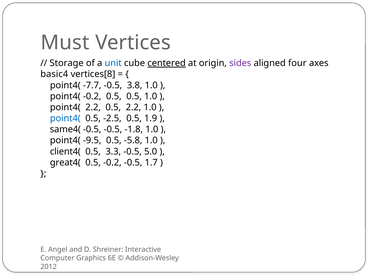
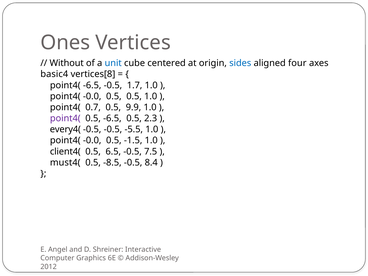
Must: Must -> Ones
Storage: Storage -> Without
centered underline: present -> none
sides colour: purple -> blue
point4( -7.7: -7.7 -> -6.5
3.8: 3.8 -> 1.7
-0.2 at (92, 96): -0.2 -> -0.0
point4( 2.2: 2.2 -> 0.7
0.5 2.2: 2.2 -> 9.9
point4( at (65, 118) colour: blue -> purple
0.5 -2.5: -2.5 -> -6.5
1.9: 1.9 -> 2.3
same4(: same4( -> every4(
-1.8: -1.8 -> -5.5
-9.5 at (92, 140): -9.5 -> -0.0
-5.8: -5.8 -> -1.5
3.3: 3.3 -> 6.5
5.0: 5.0 -> 7.5
great4(: great4( -> must4(
0.5 -0.2: -0.2 -> -8.5
1.7: 1.7 -> 8.4
